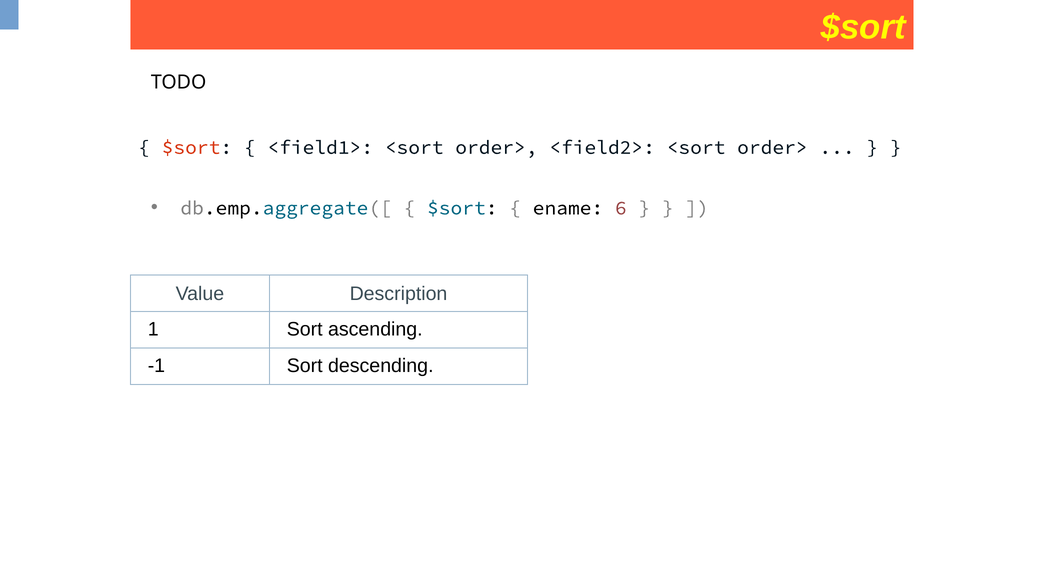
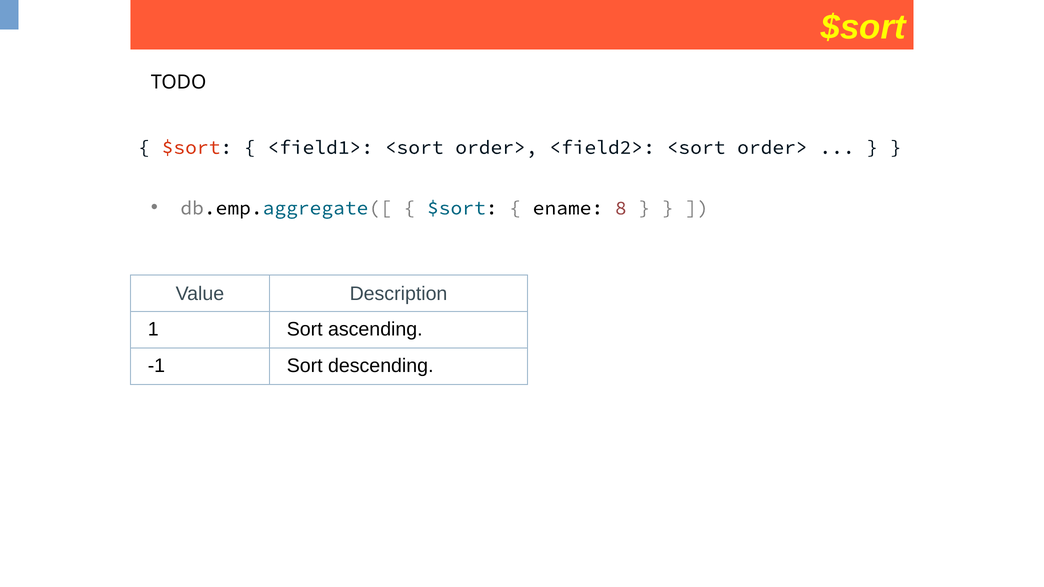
6: 6 -> 8
